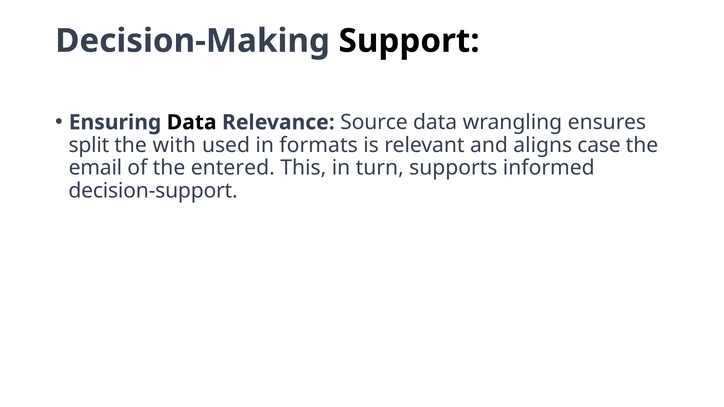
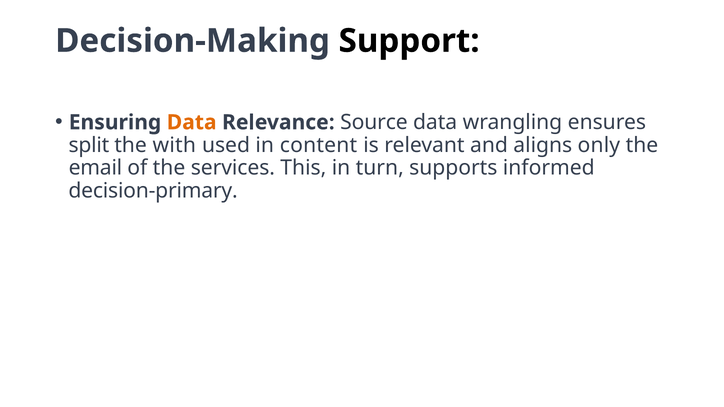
Data at (192, 122) colour: black -> orange
formats: formats -> content
case: case -> only
entered: entered -> services
decision-support: decision-support -> decision-primary
